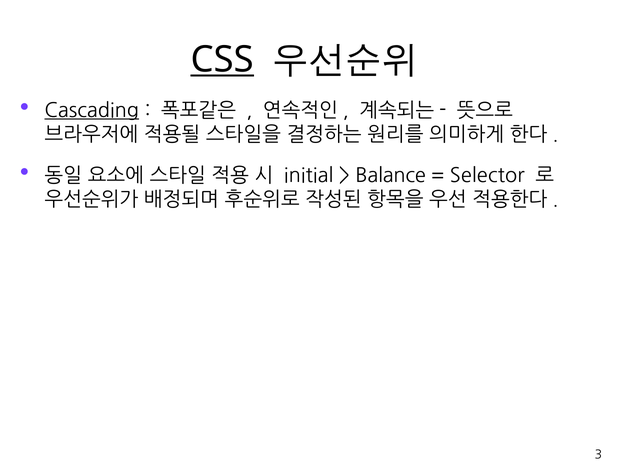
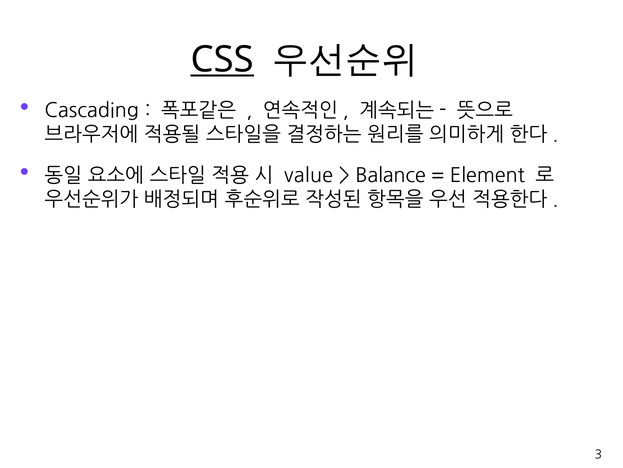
Cascading underline: present -> none
initial: initial -> value
Selector: Selector -> Element
